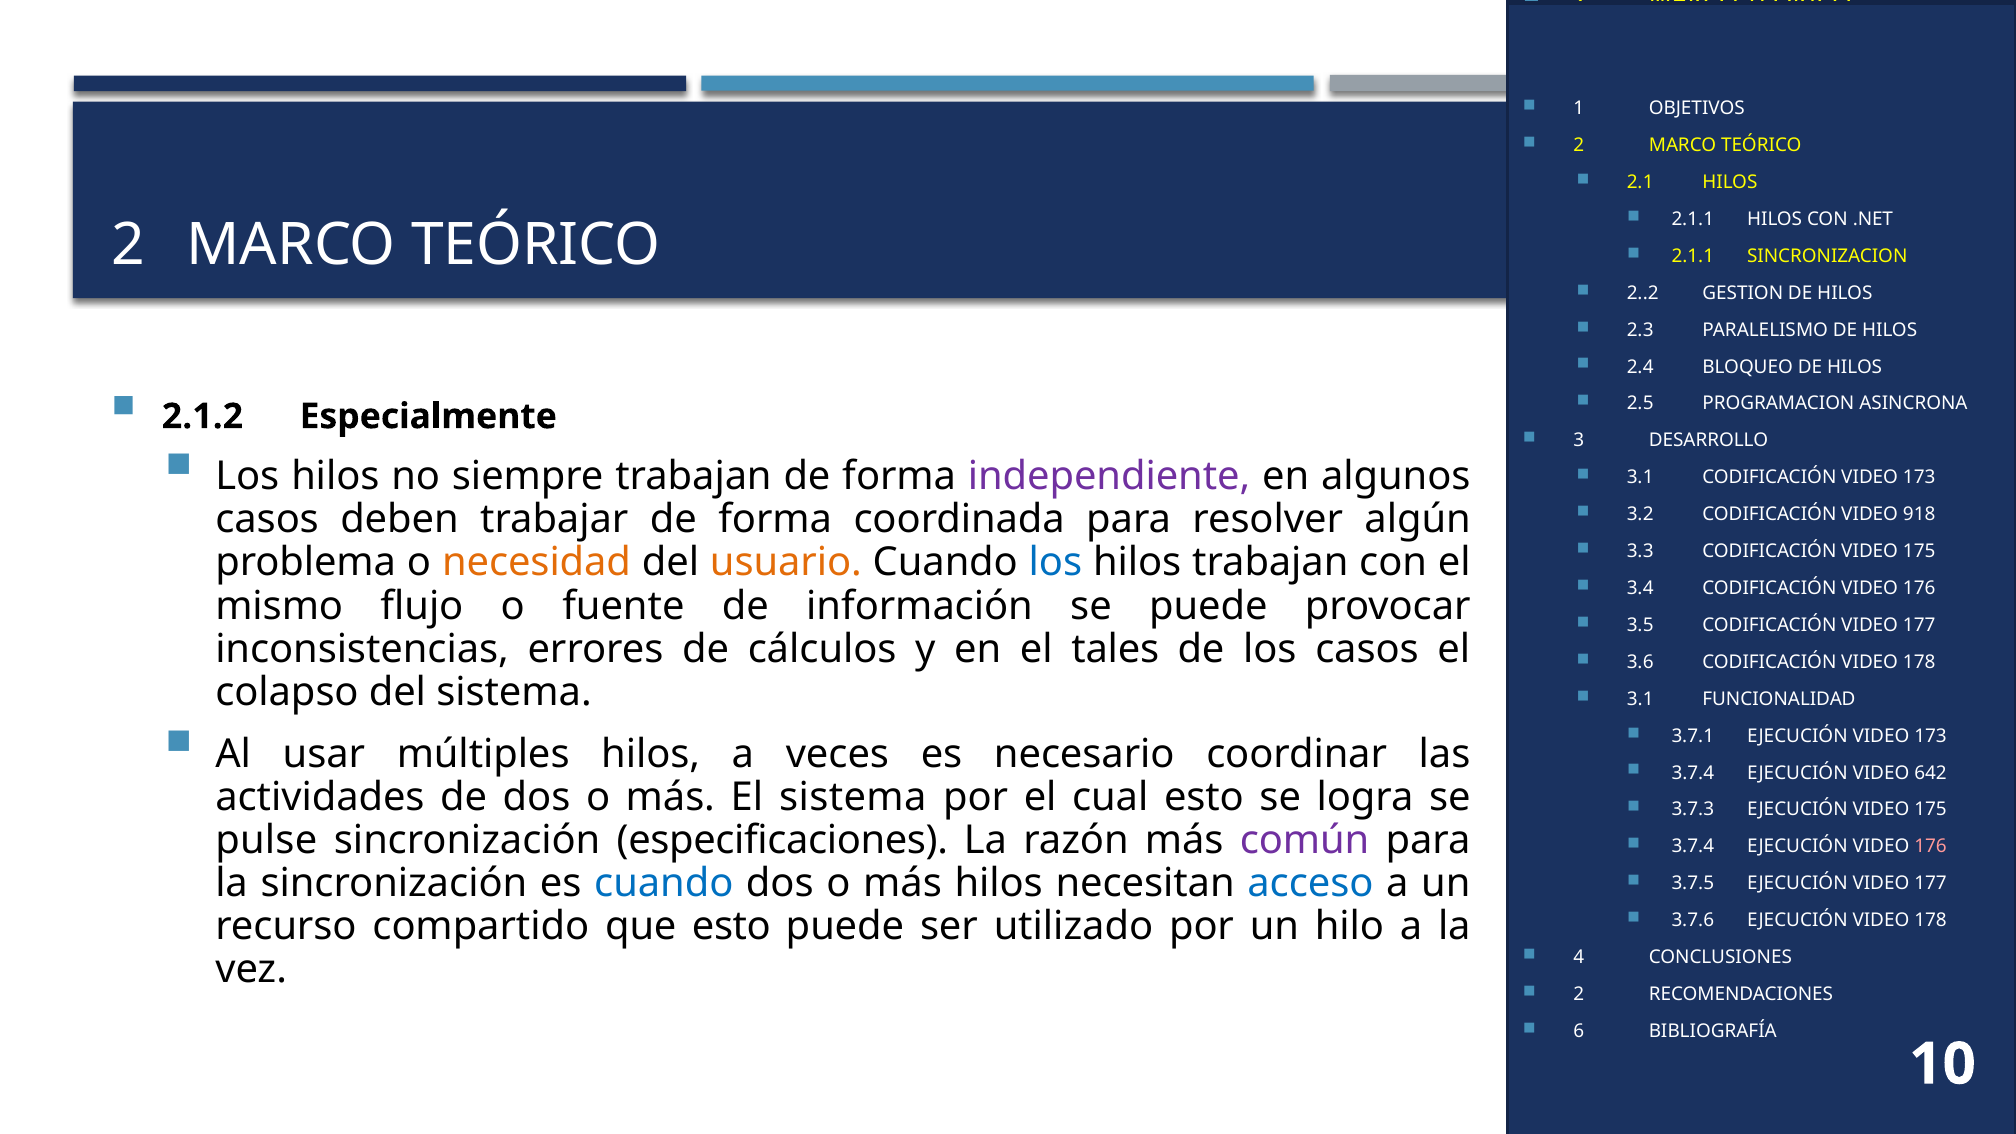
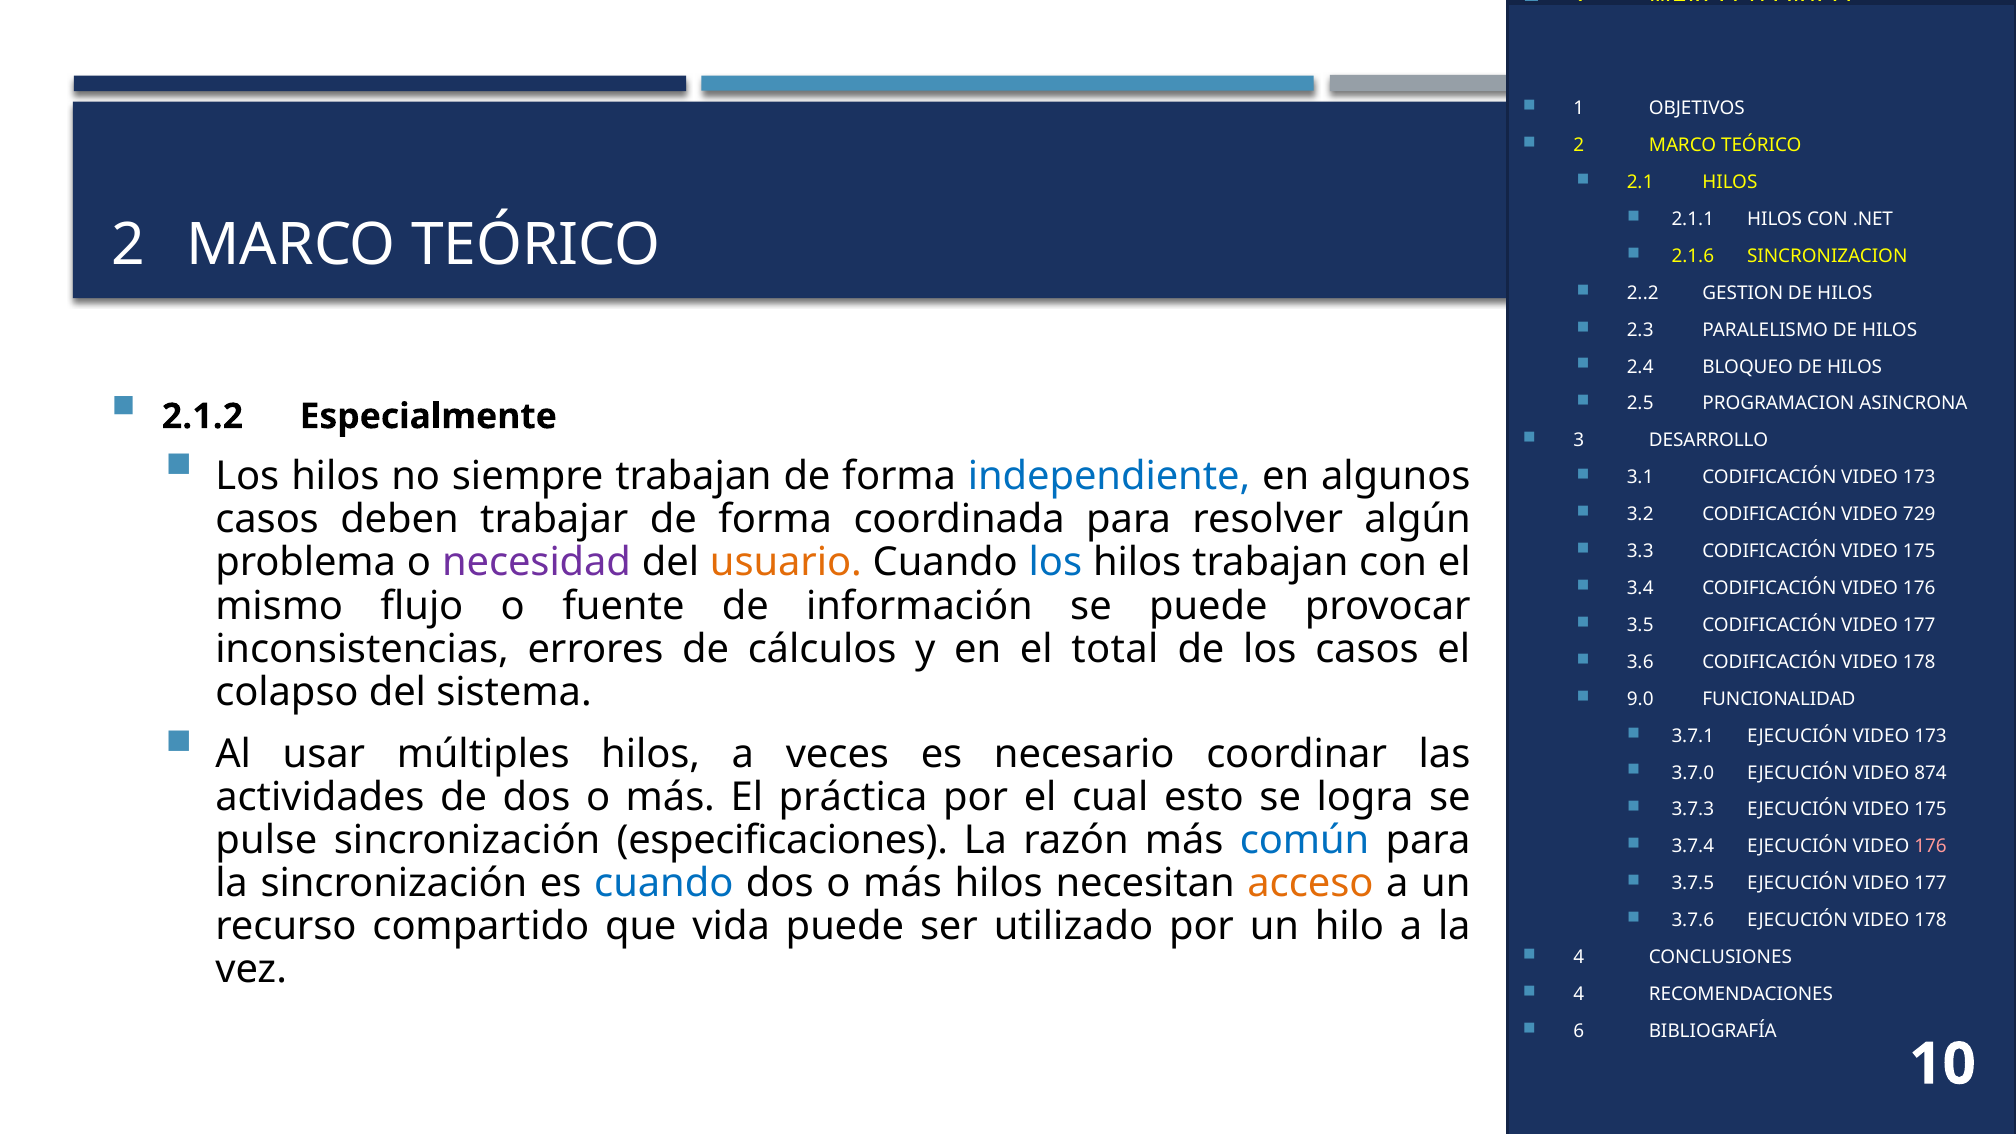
2.1.1 at (1693, 256): 2.1.1 -> 2.1.6
independiente colour: purple -> blue
918: 918 -> 729
necesidad colour: orange -> purple
tales: tales -> total
3.1 at (1640, 699): 3.1 -> 9.0
3.7.4 at (1693, 773): 3.7.4 -> 3.7.0
642: 642 -> 874
El sistema: sistema -> práctica
común colour: purple -> blue
acceso colour: blue -> orange
que esto: esto -> vida
2 at (1579, 994): 2 -> 4
